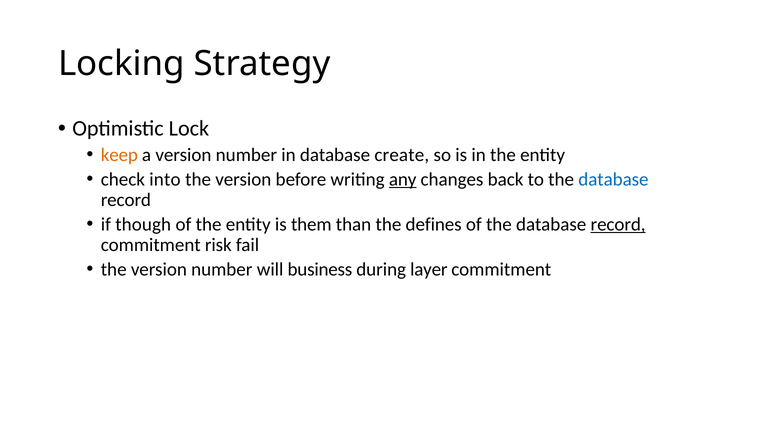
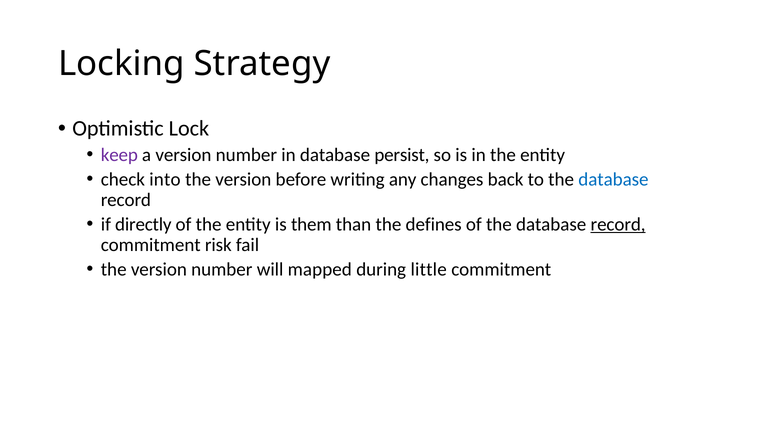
keep colour: orange -> purple
create: create -> persist
any underline: present -> none
though: though -> directly
business: business -> mapped
layer: layer -> little
